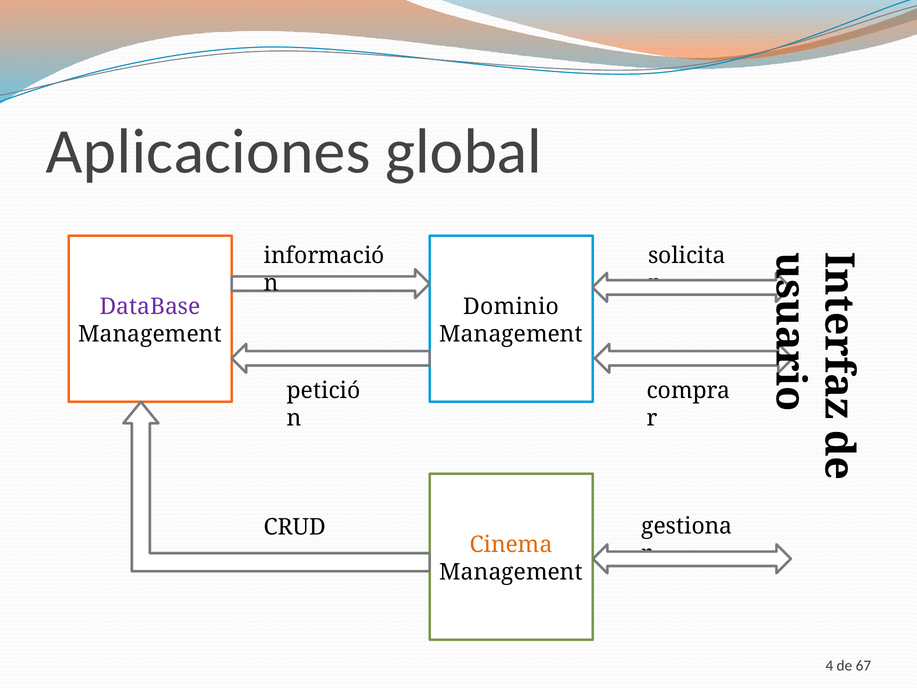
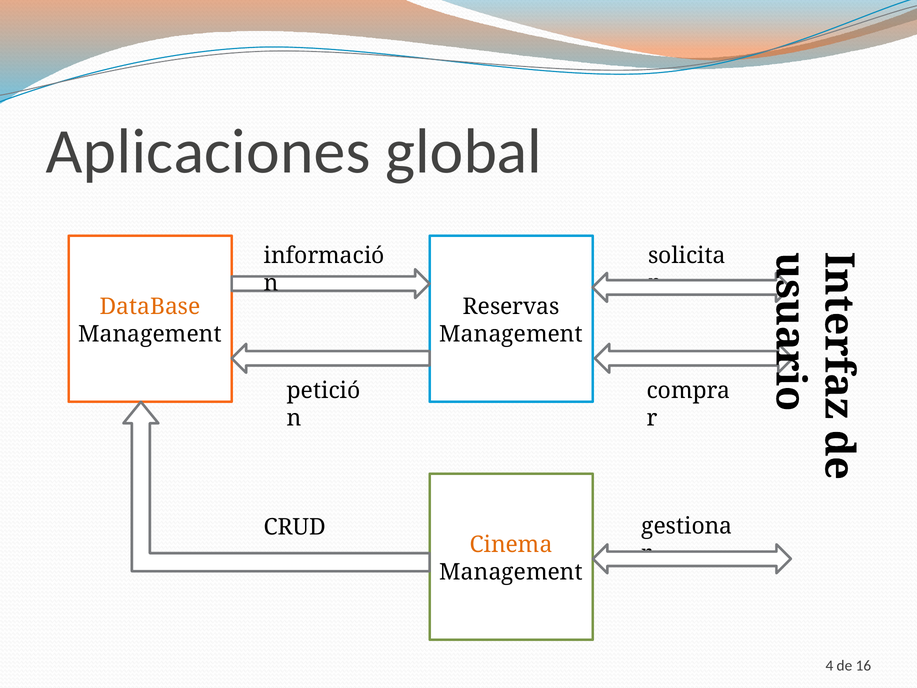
DataBase colour: purple -> orange
Dominio: Dominio -> Reservas
67: 67 -> 16
